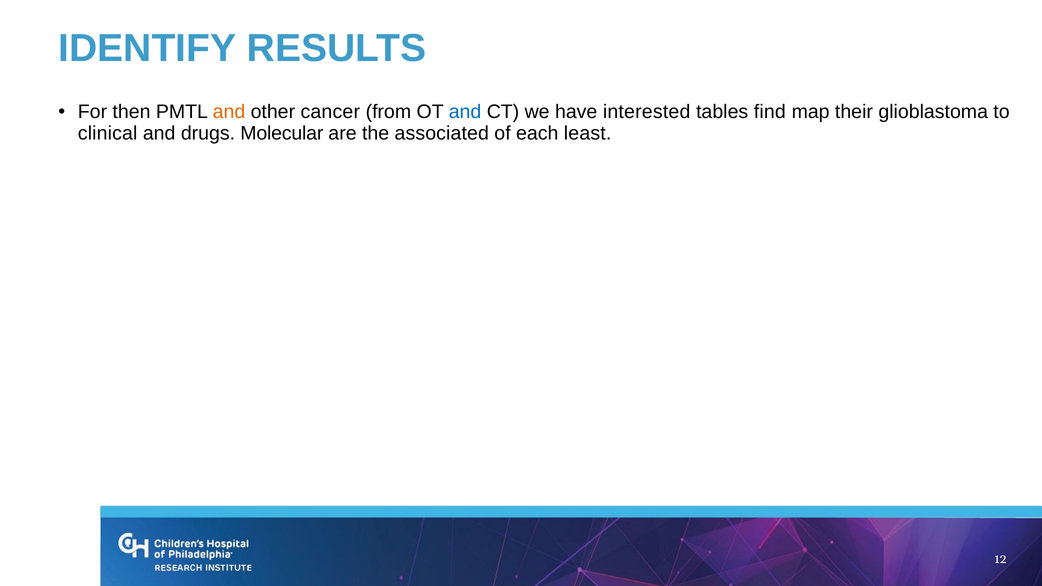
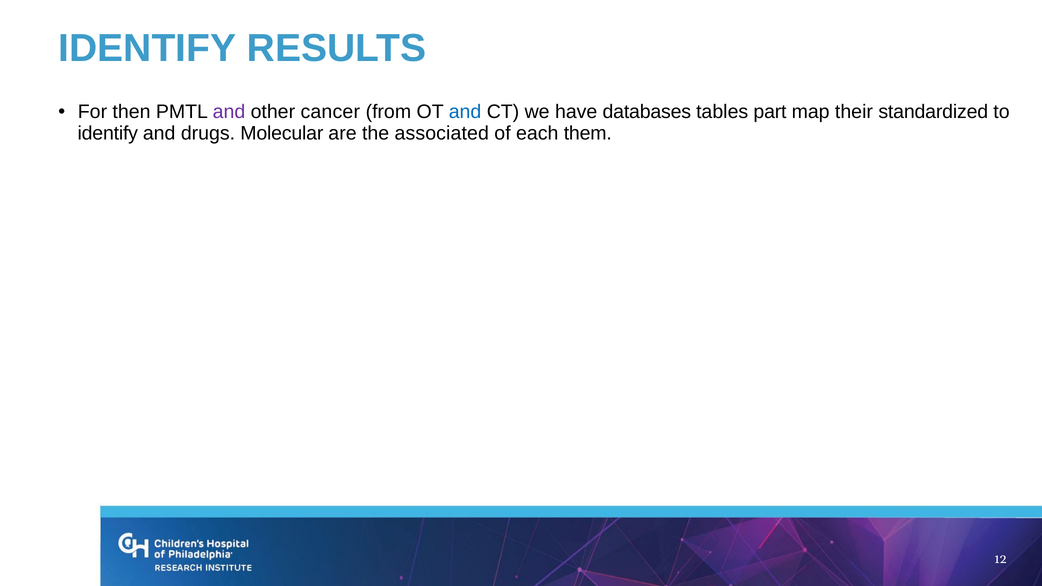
and at (229, 112) colour: orange -> purple
interested: interested -> databases
find: find -> part
glioblastoma: glioblastoma -> standardized
clinical at (108, 133): clinical -> identify
least: least -> them
